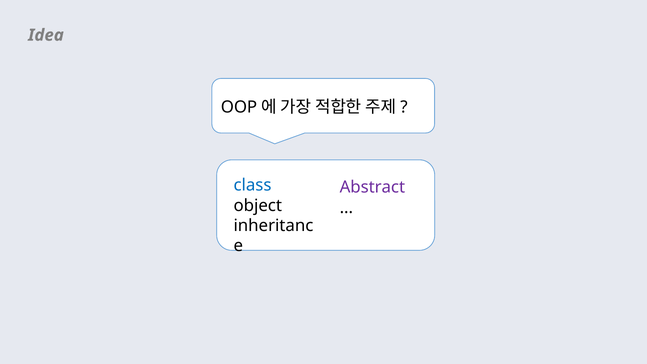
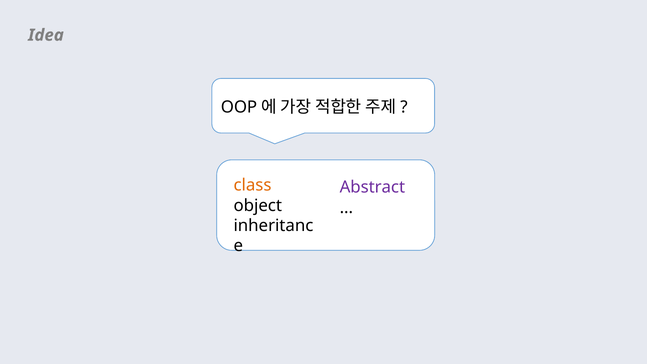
class colour: blue -> orange
